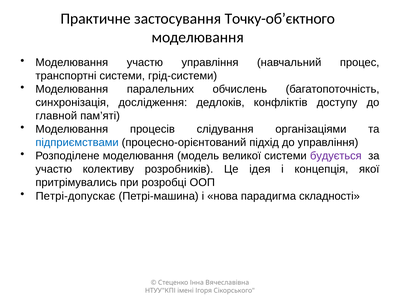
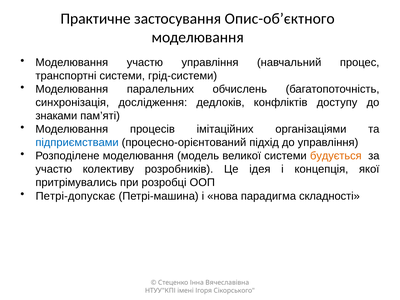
Точку-об’єктного: Точку-об’єктного -> Опис-об’єктного
главной: главной -> знаками
слідування: слідування -> імітаційних
будується colour: purple -> orange
